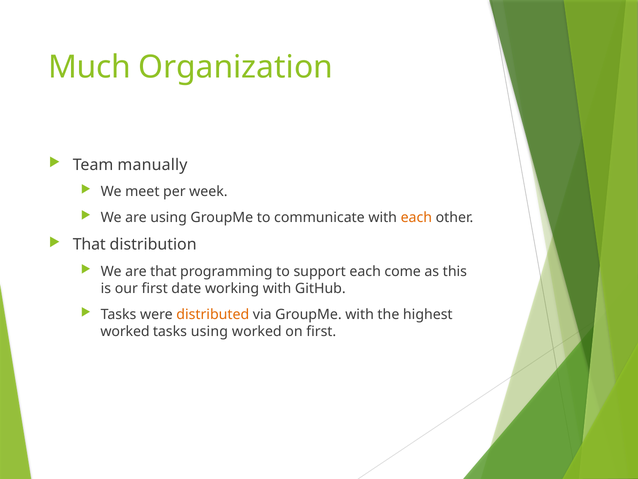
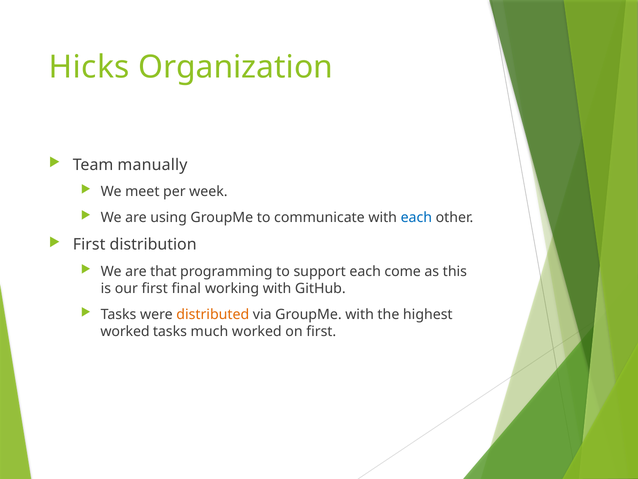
Much: Much -> Hicks
each at (416, 217) colour: orange -> blue
That at (89, 244): That -> First
date: date -> final
tasks using: using -> much
